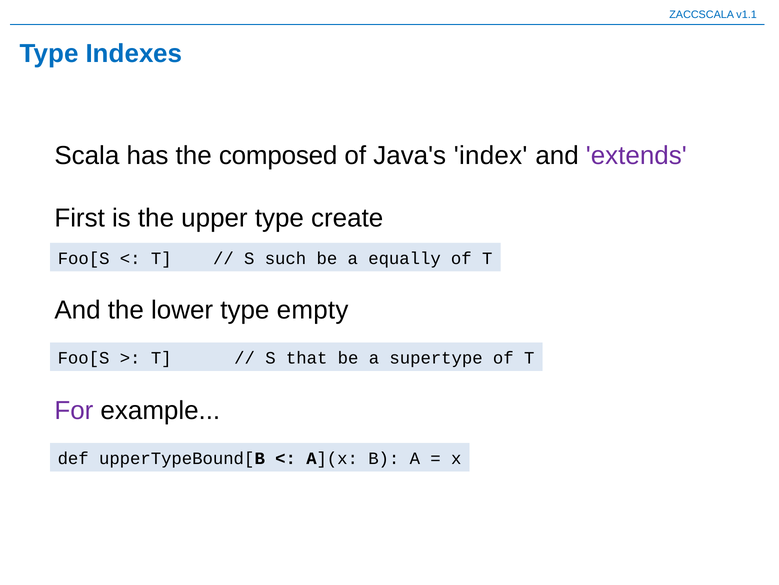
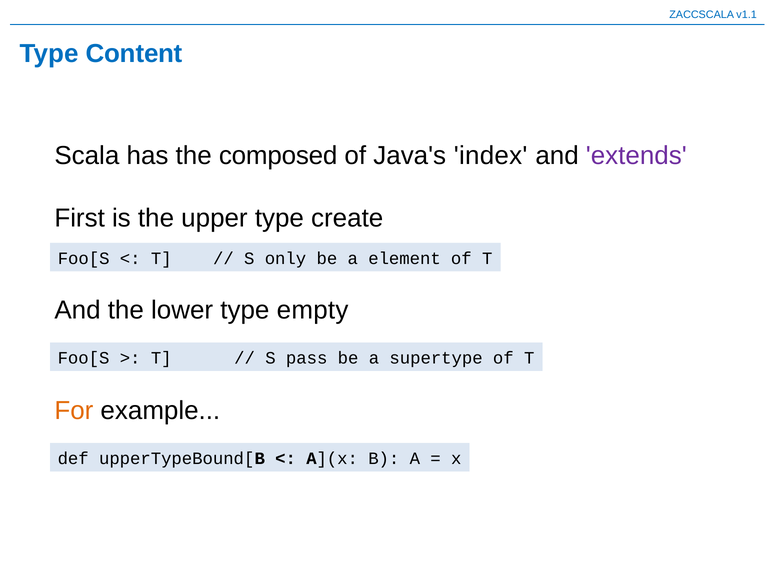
Indexes: Indexes -> Content
such: such -> only
equally: equally -> element
that: that -> pass
For colour: purple -> orange
